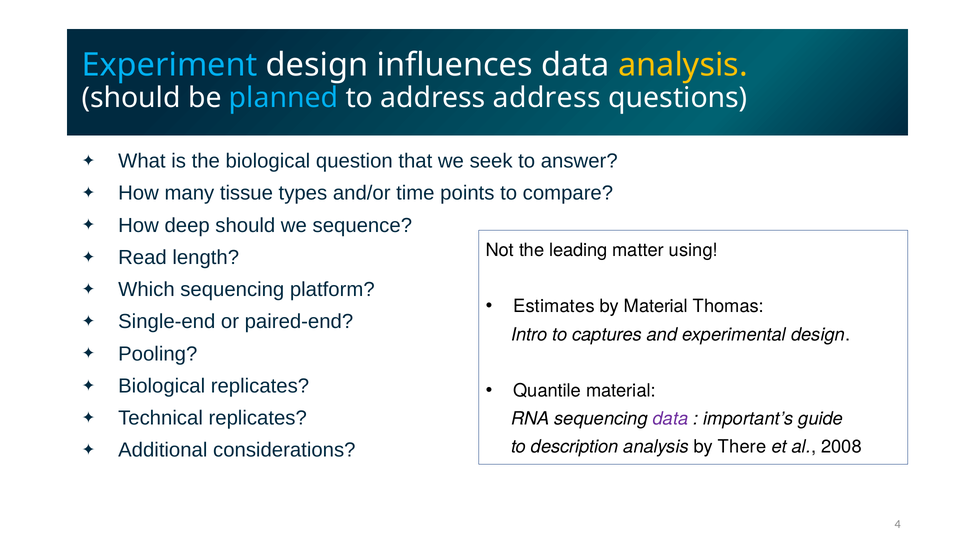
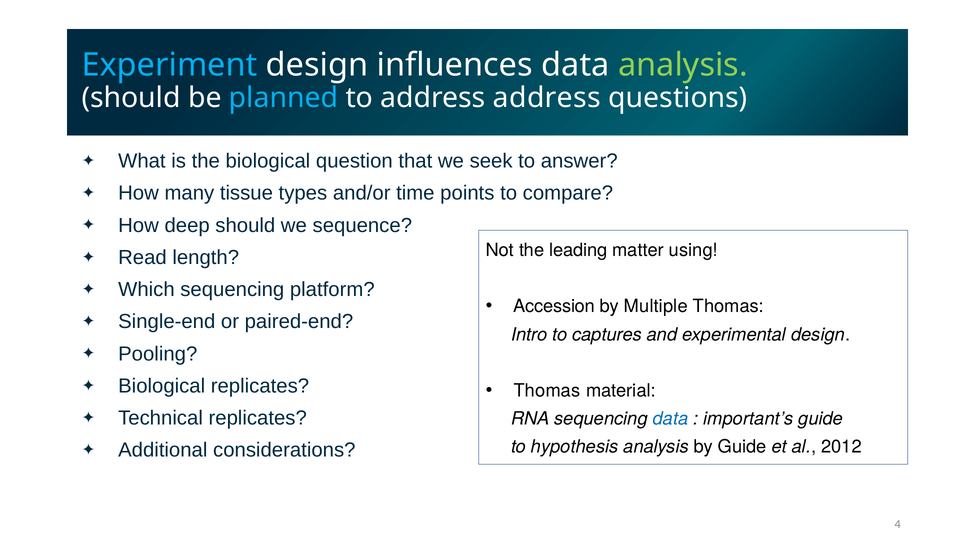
analysis at (683, 65) colour: yellow -> light green
Estimates: Estimates -> Accession
by Material: Material -> Multiple
Quantile at (547, 390): Quantile -> Thomas
data at (670, 418) colour: purple -> blue
description: description -> hypothesis
by There: There -> Guide
2008: 2008 -> 2012
